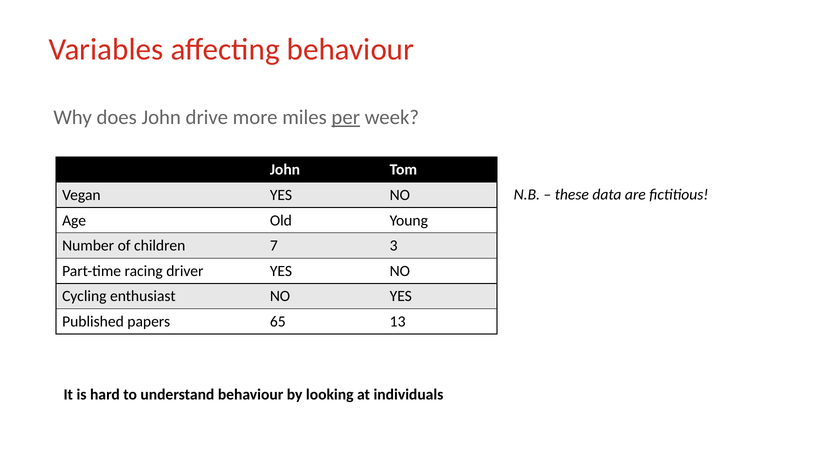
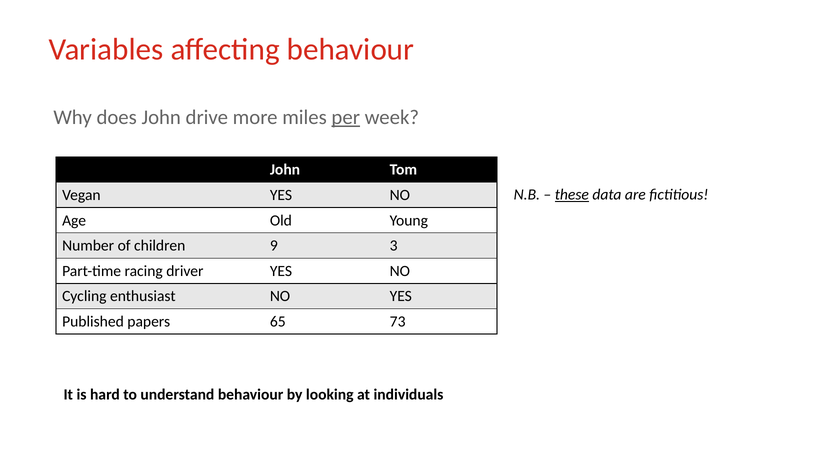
these underline: none -> present
7: 7 -> 9
13: 13 -> 73
